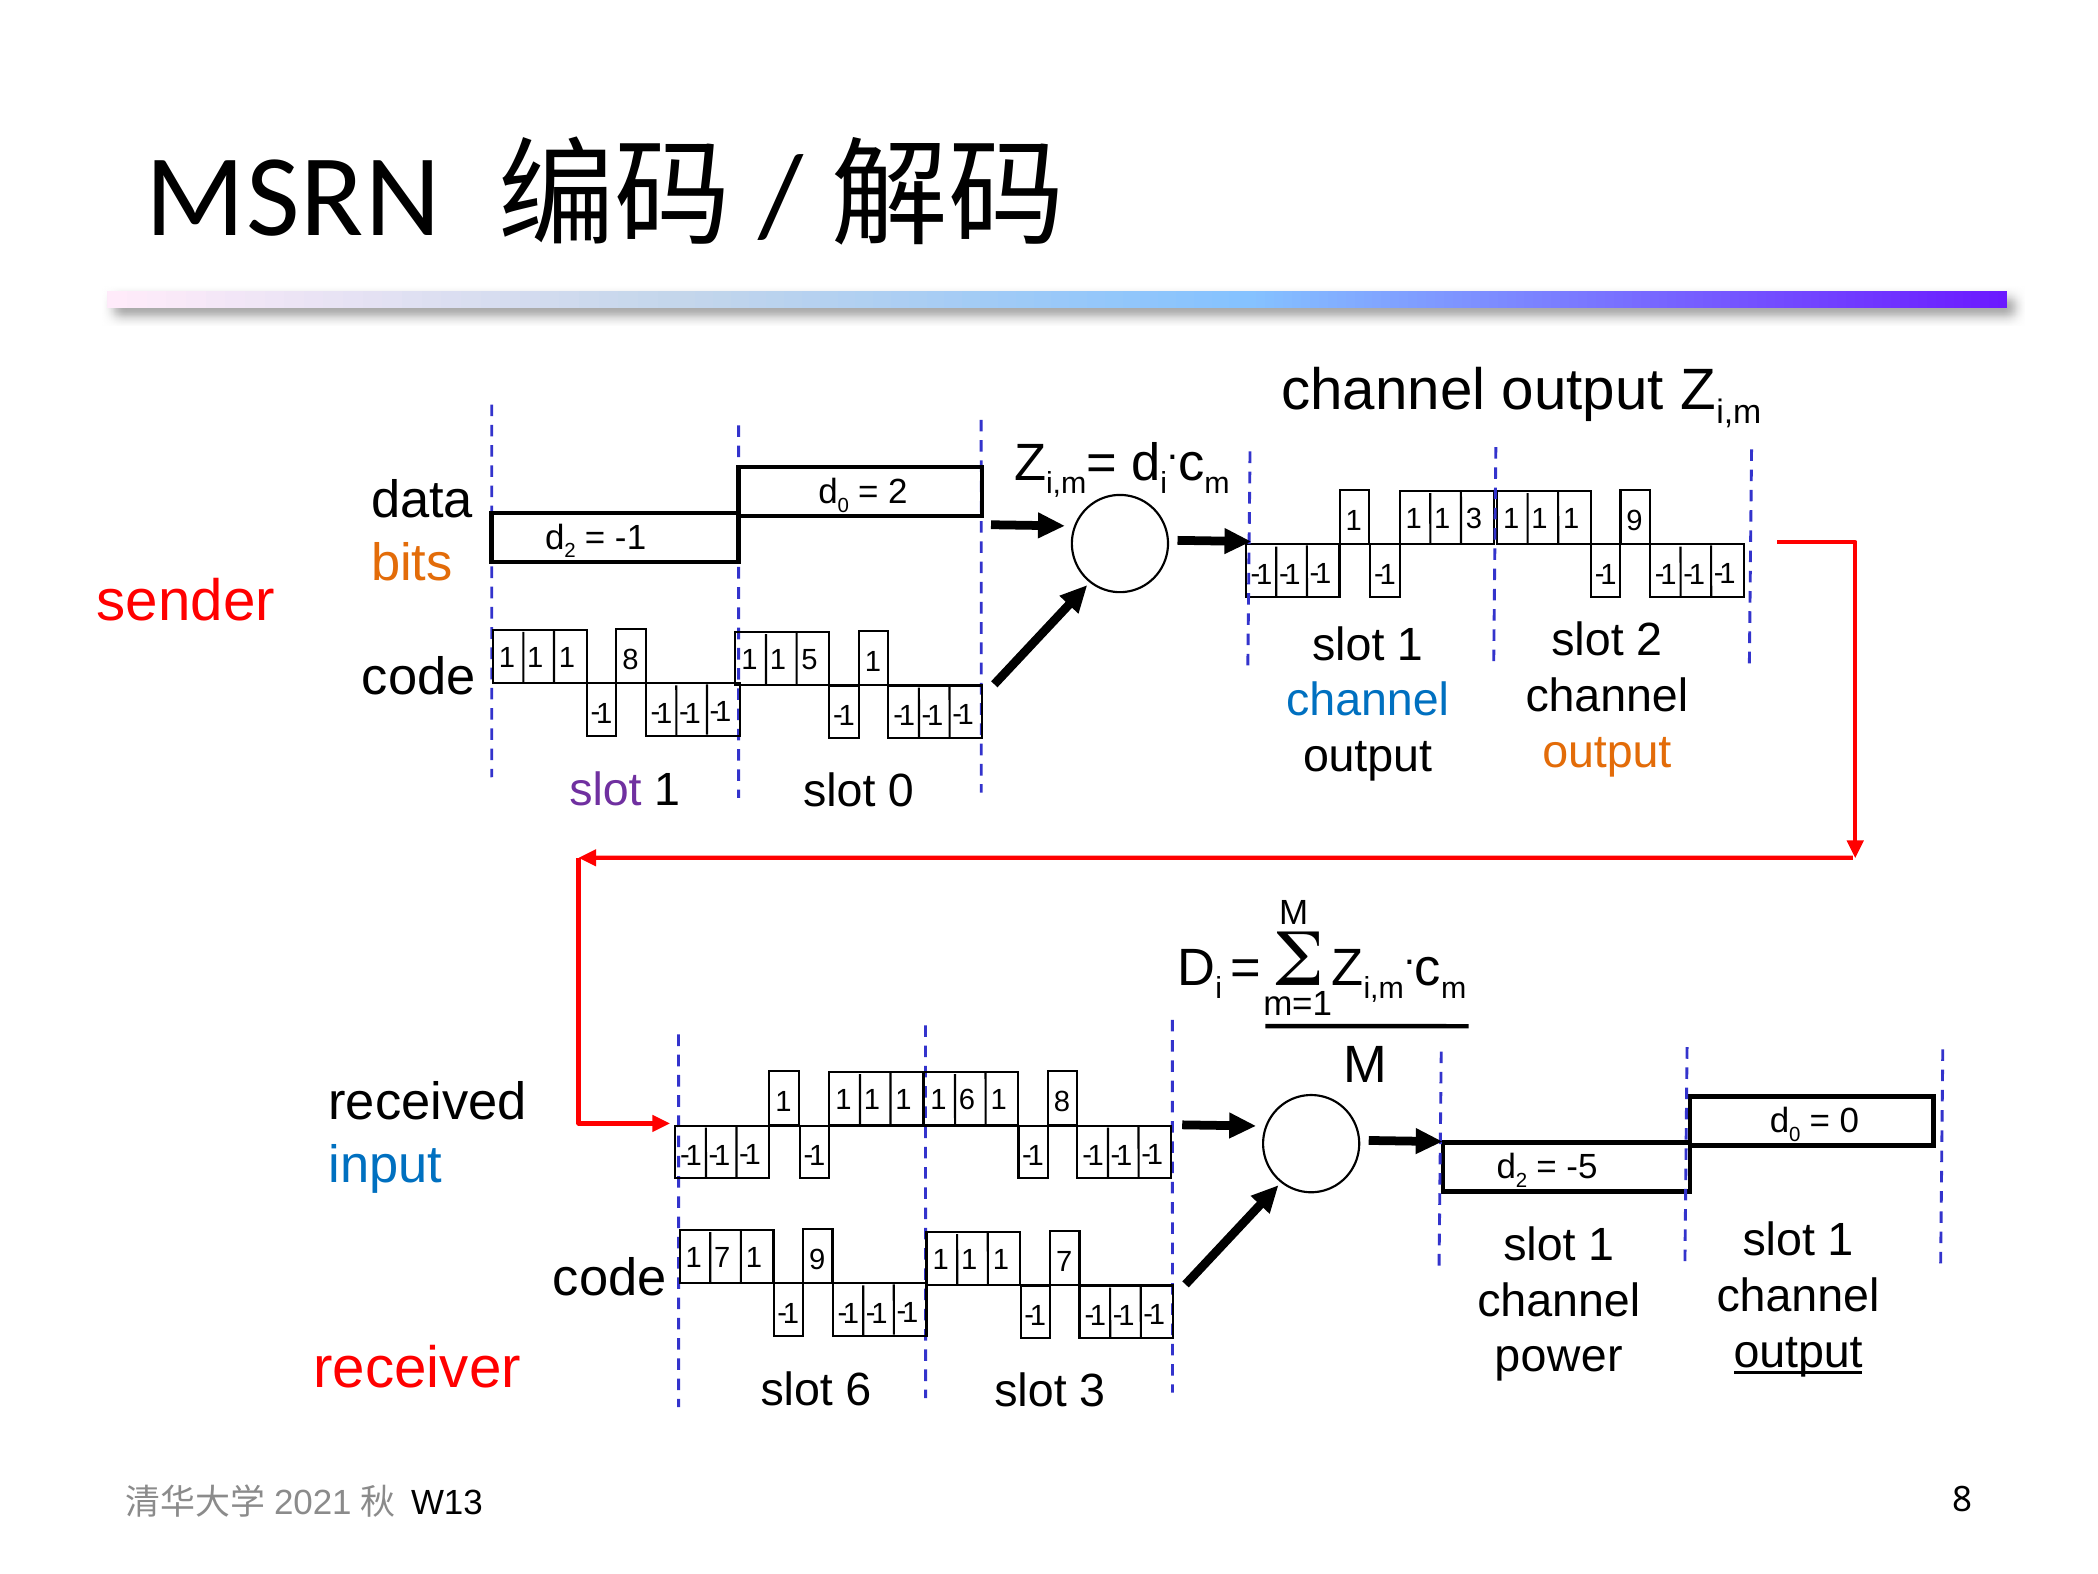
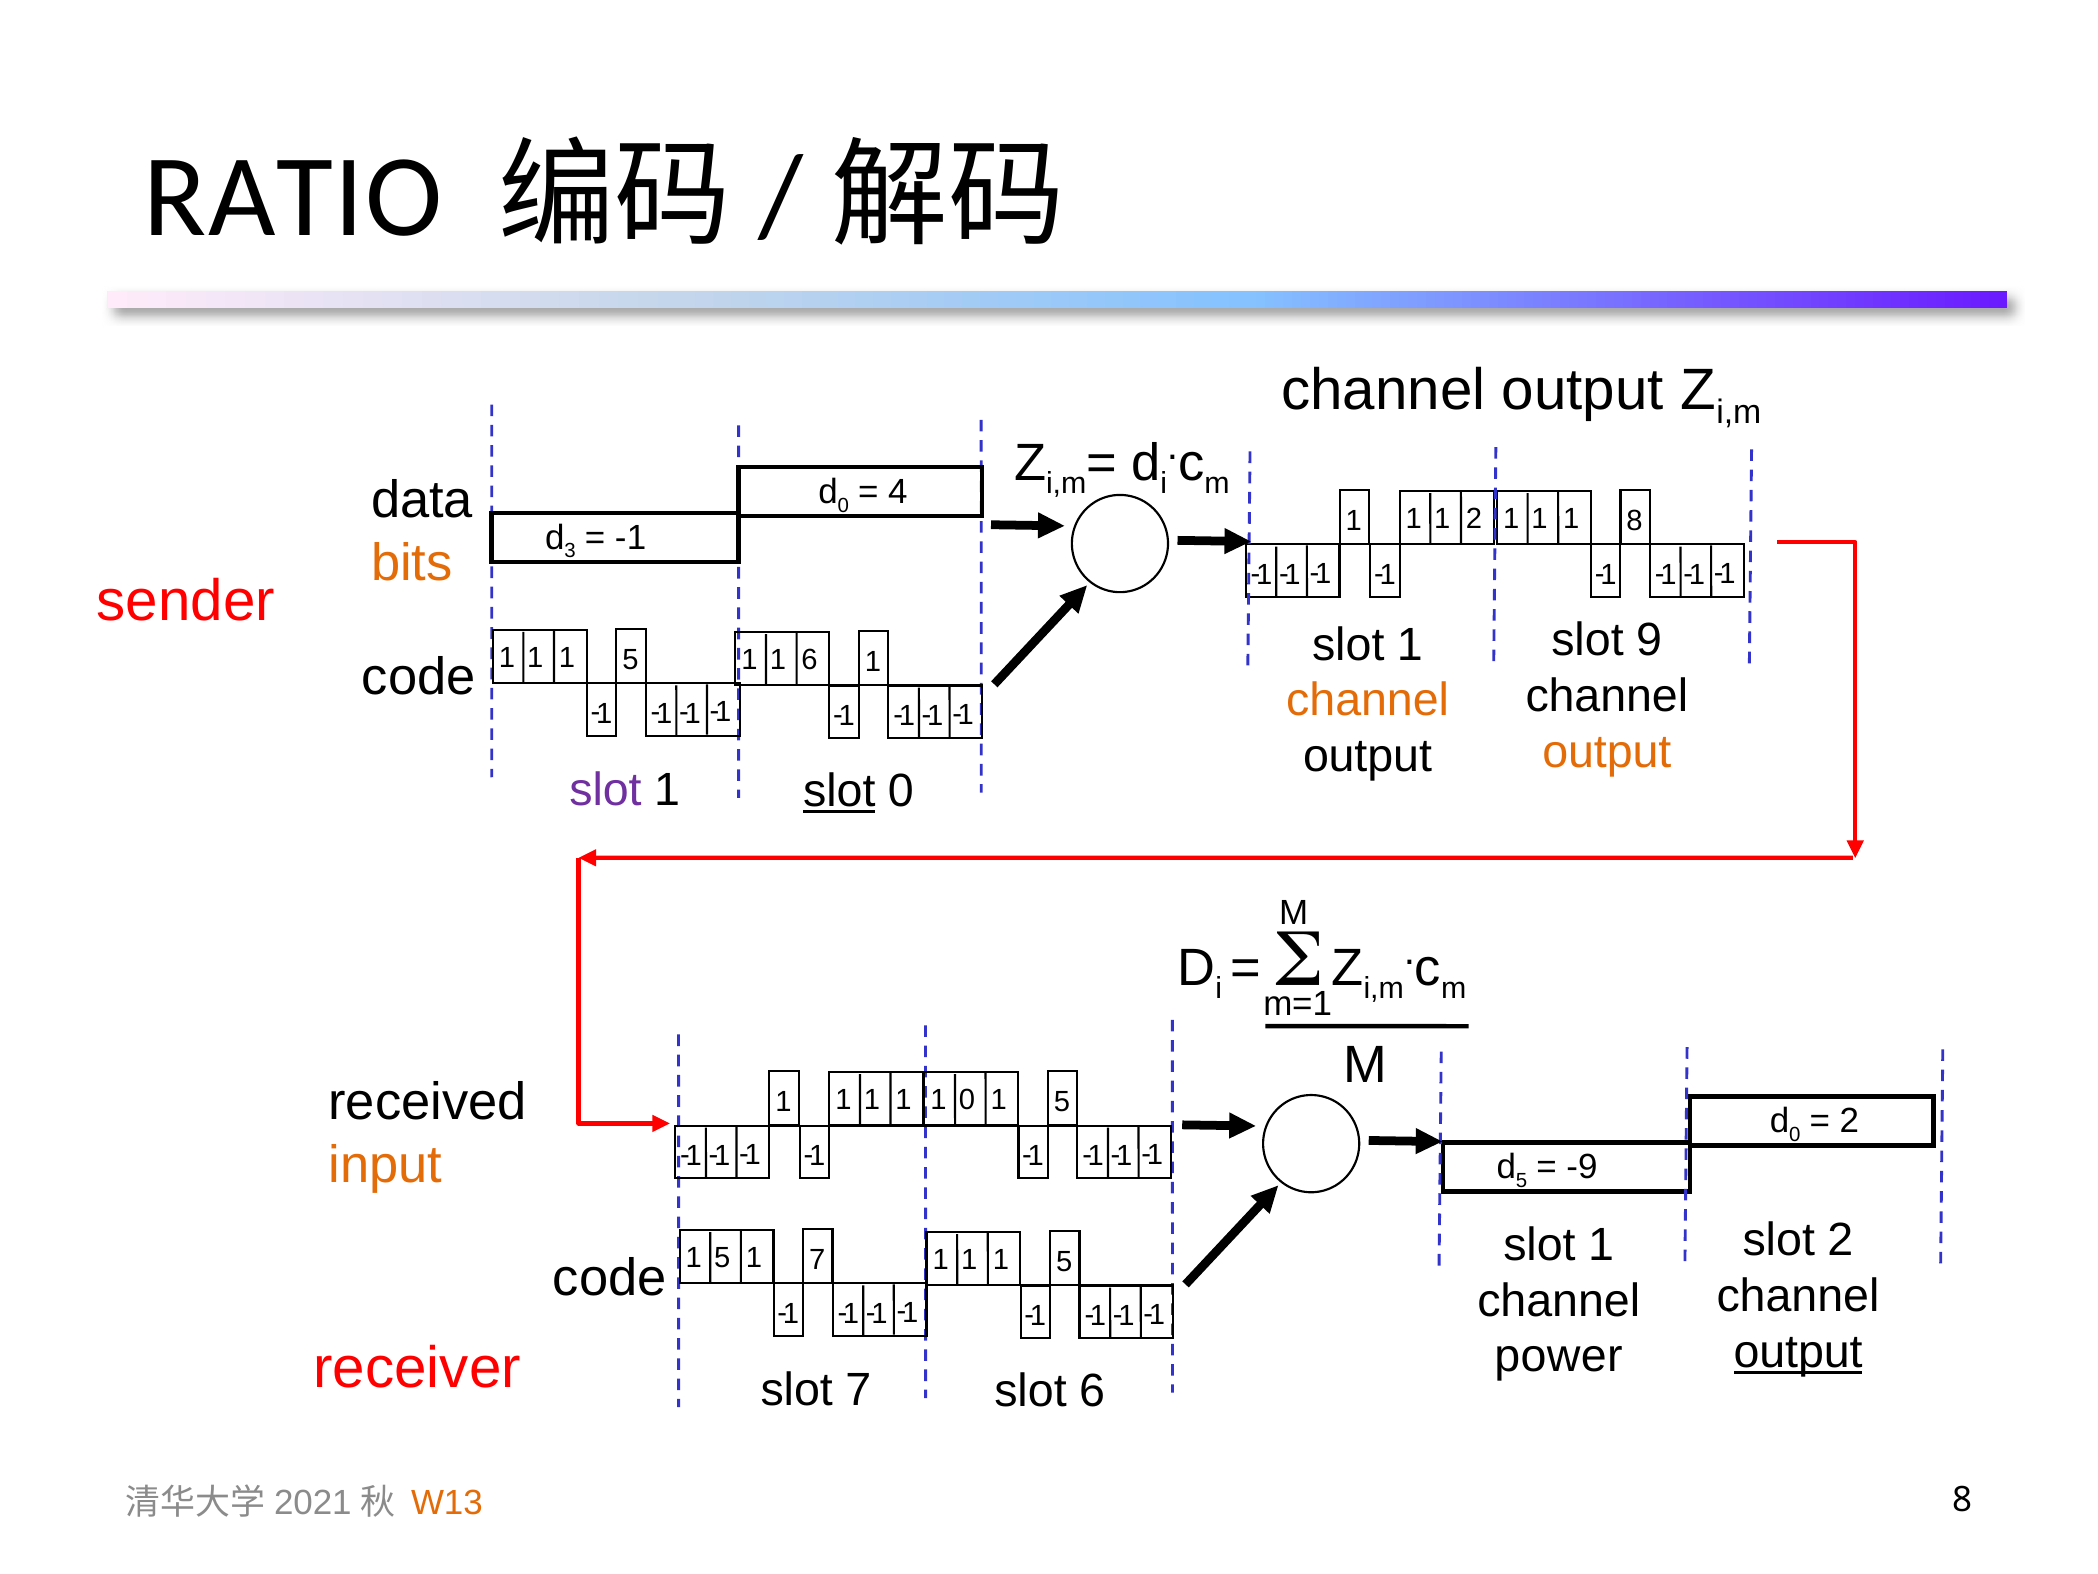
MSRN: MSRN -> RATIO
2 at (898, 492): 2 -> 4
1 3: 3 -> 2
1 1 9: 9 -> 8
2 at (570, 551): 2 -> 3
slot 2: 2 -> 9
8 at (630, 660): 8 -> 5
1 5: 5 -> 6
channel at (1368, 700) colour: blue -> orange
slot at (839, 791) underline: none -> present
1 6: 6 -> 0
8 at (1062, 1102): 8 -> 5
0 at (1849, 1121): 0 -> 2
input colour: blue -> orange
2 at (1522, 1181): 2 -> 5
-5: -5 -> -9
1 at (1840, 1240): 1 -> 2
7 at (722, 1257): 7 -> 5
9 at (817, 1260): 9 -> 7
7 at (1064, 1262): 7 -> 5
slot 6: 6 -> 7
slot 3: 3 -> 6
W13 colour: black -> orange
